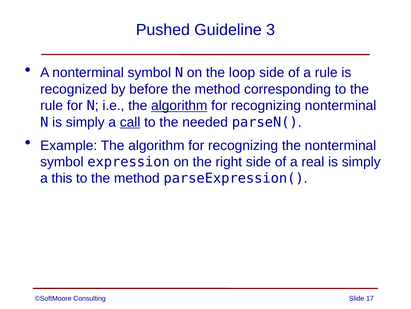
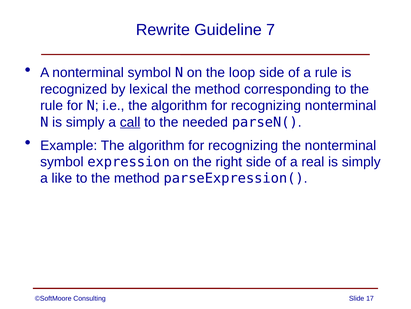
Pushed: Pushed -> Rewrite
3: 3 -> 7
before: before -> lexical
algorithm at (179, 105) underline: present -> none
this: this -> like
